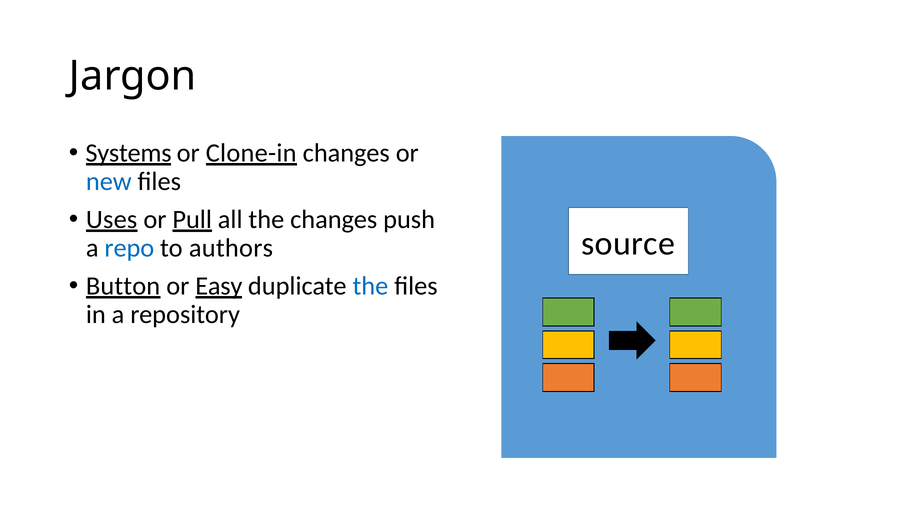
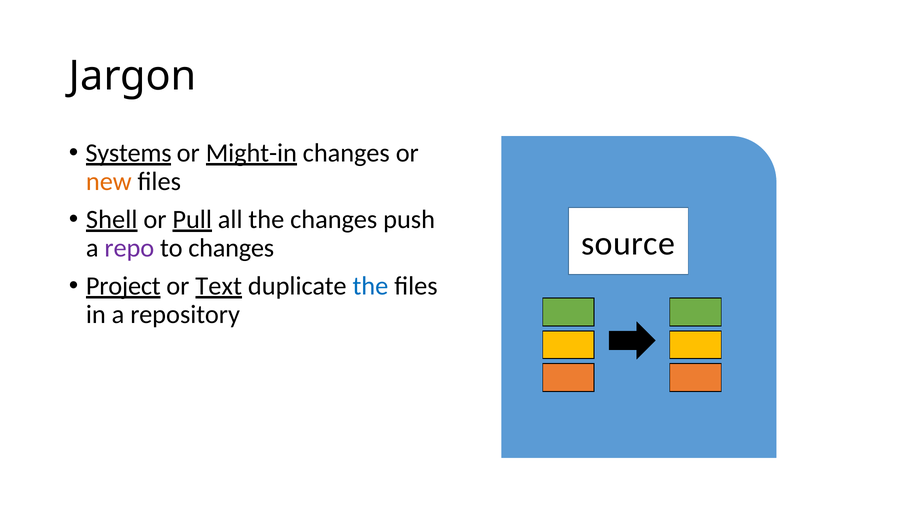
Clone-in: Clone-in -> Might-in
new colour: blue -> orange
Uses: Uses -> Shell
repo colour: blue -> purple
to authors: authors -> changes
Button: Button -> Project
Easy: Easy -> Text
